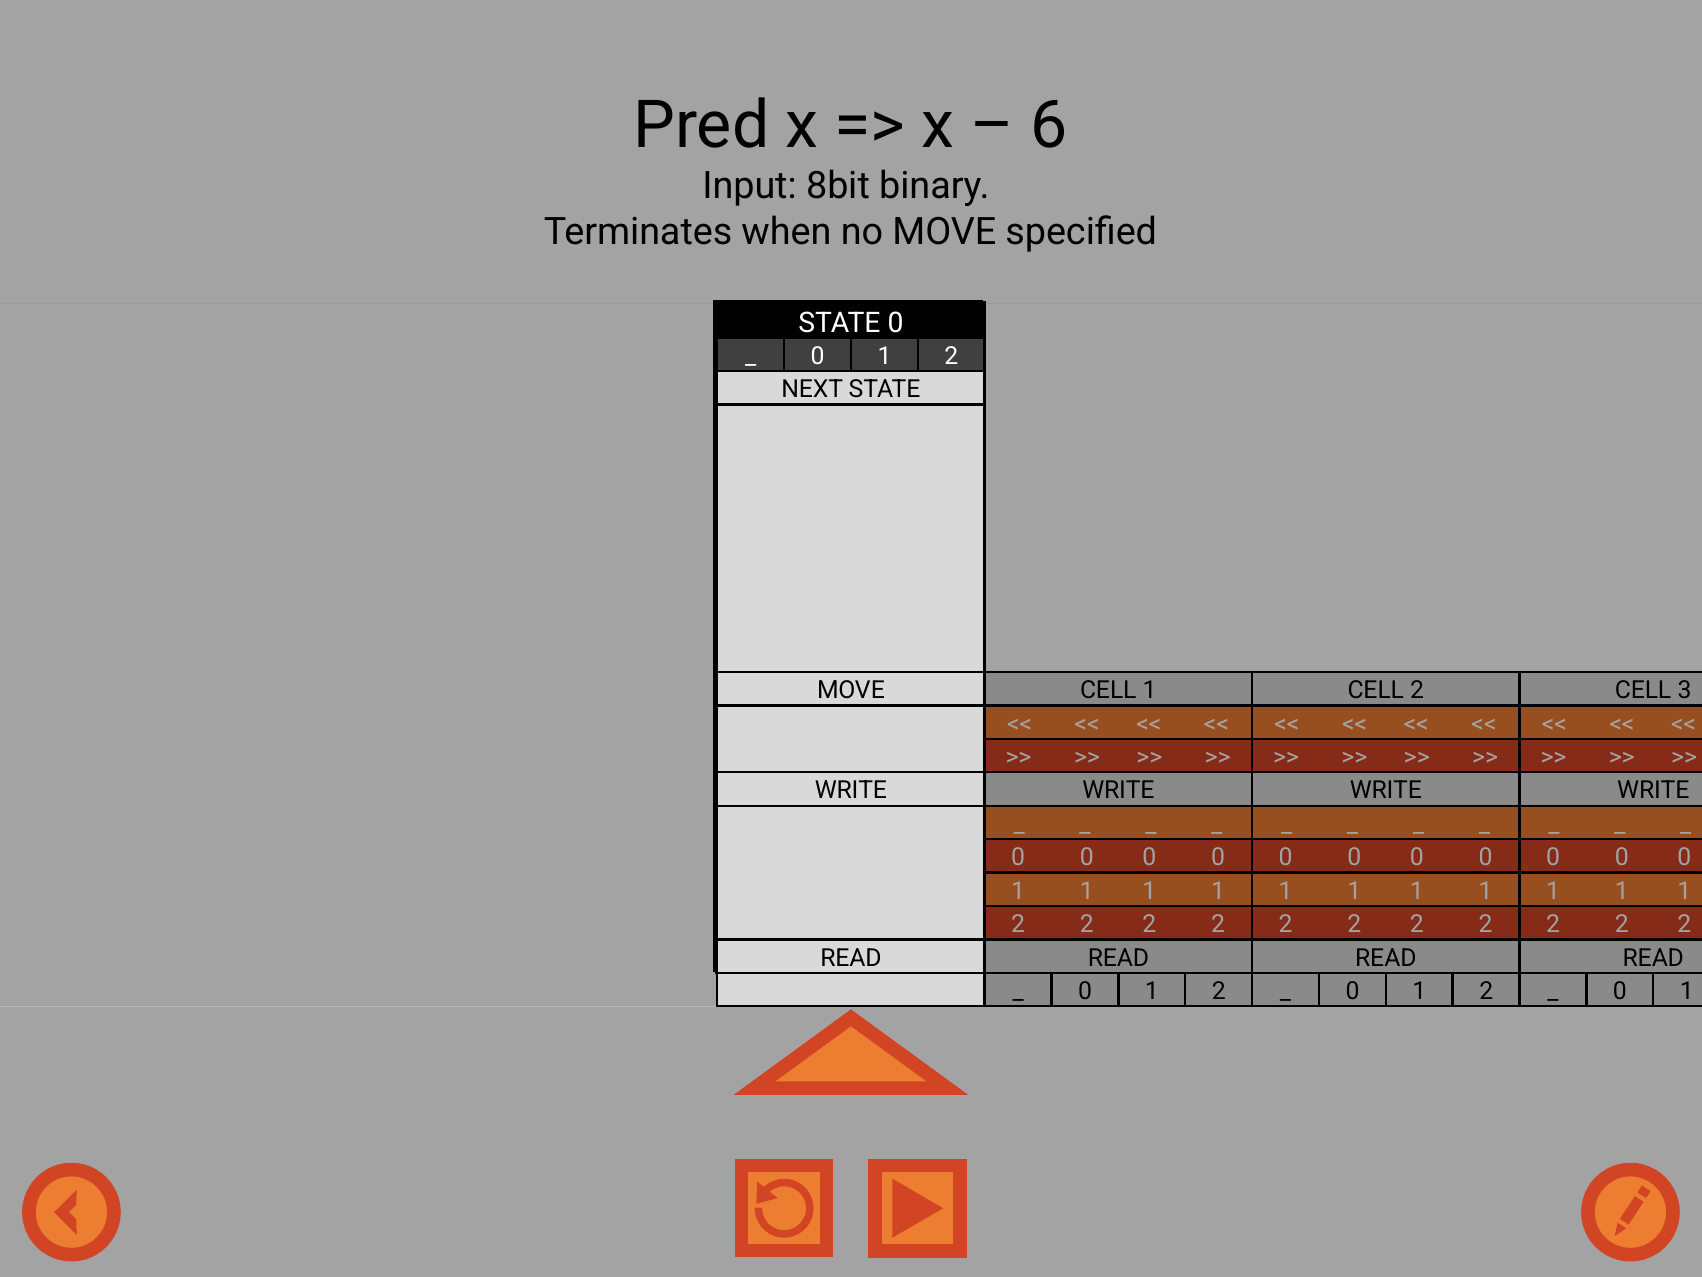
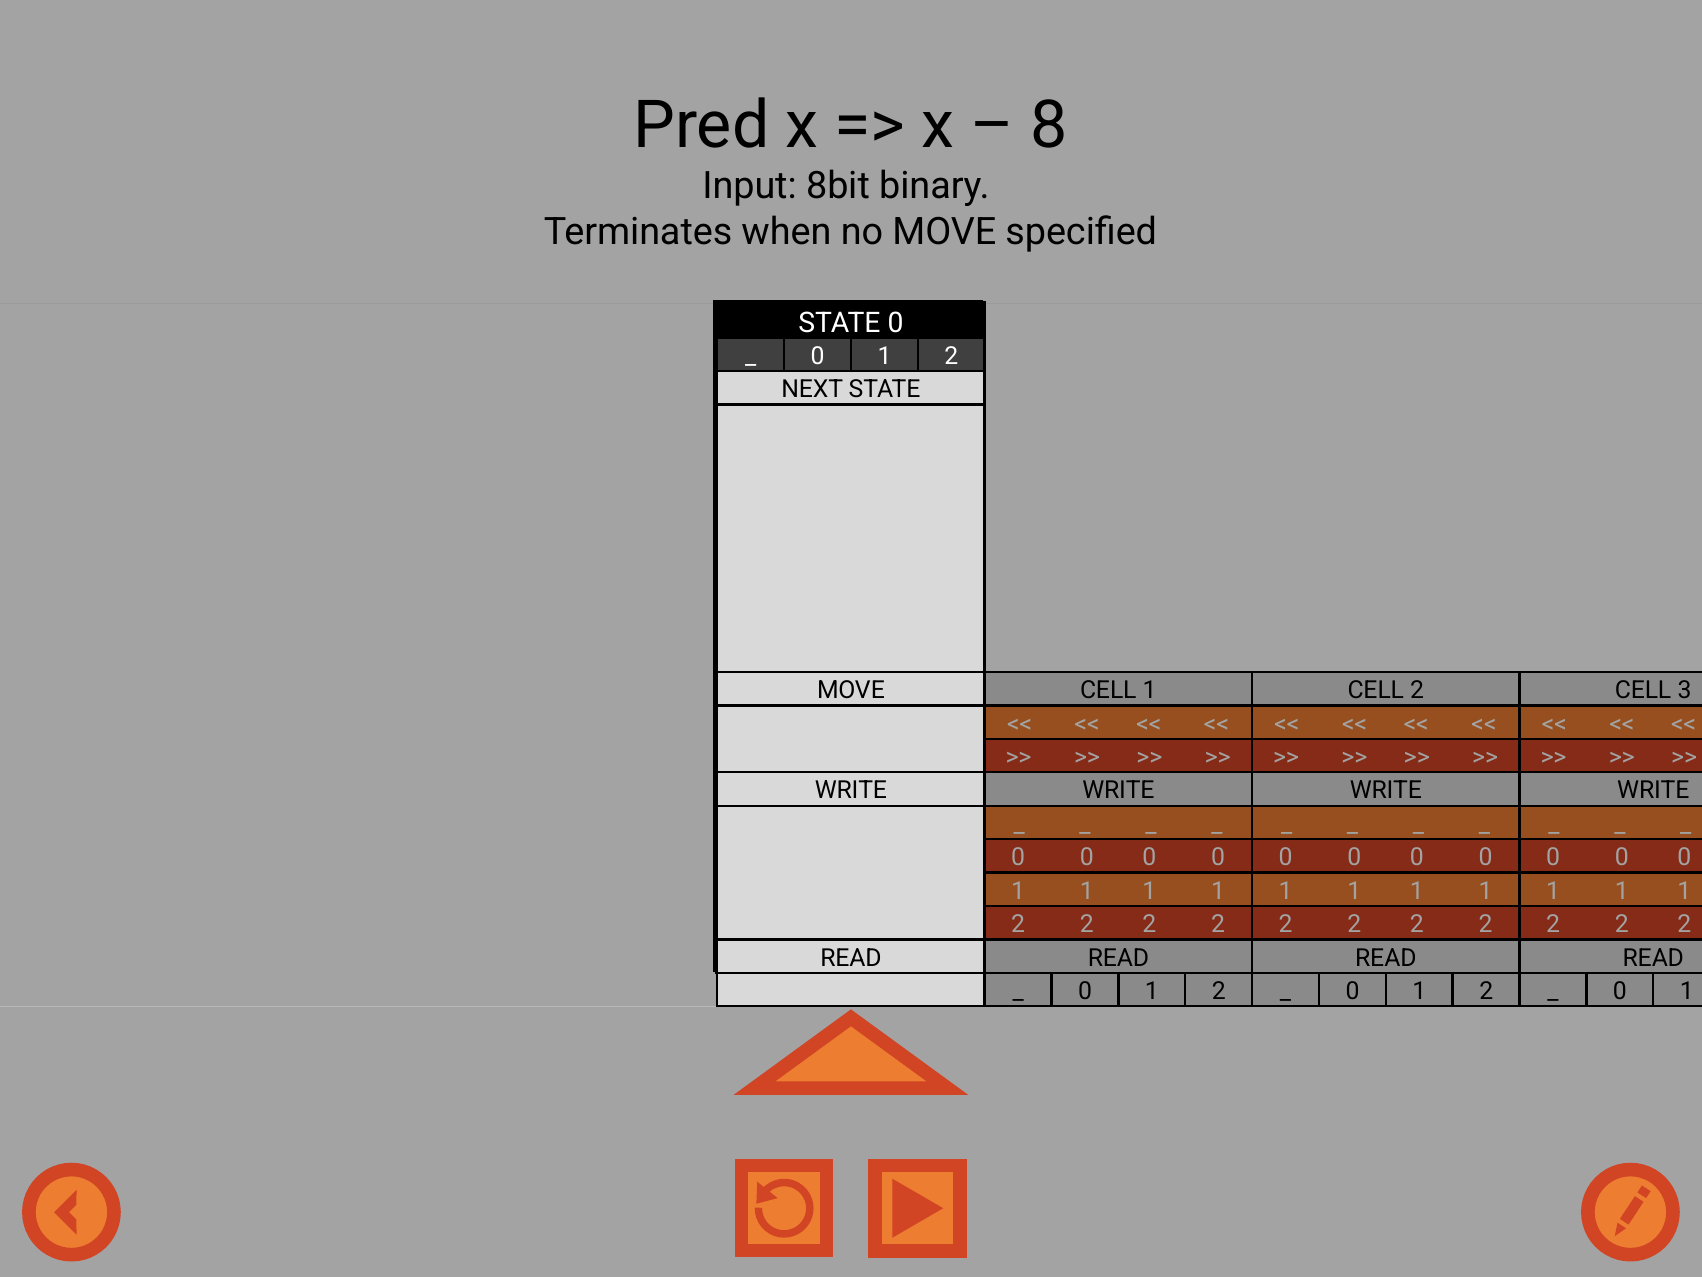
6 at (1049, 126): 6 -> 8
